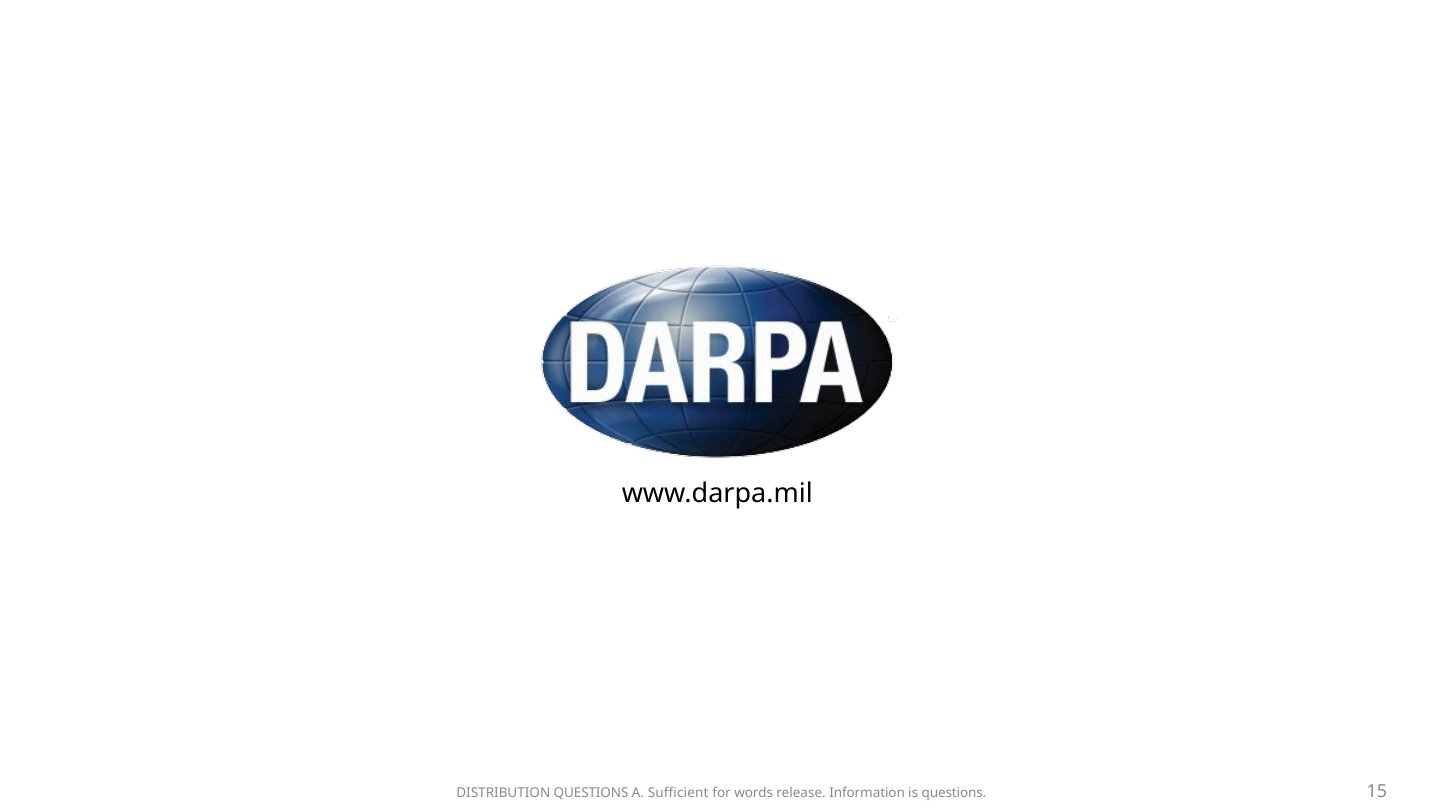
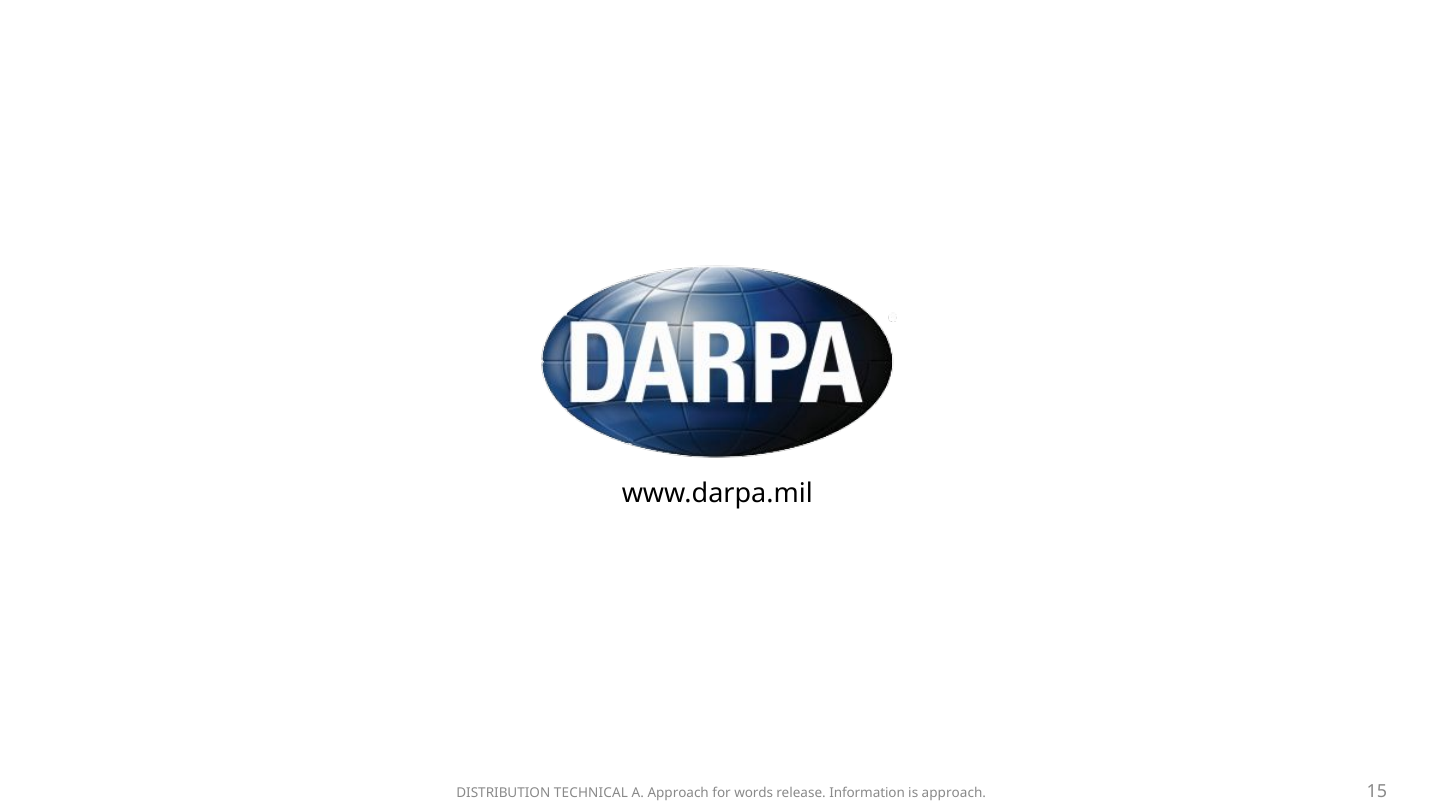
DISTRIBUTION QUESTIONS: QUESTIONS -> TECHNICAL
A Sufficient: Sufficient -> Approach
is questions: questions -> approach
